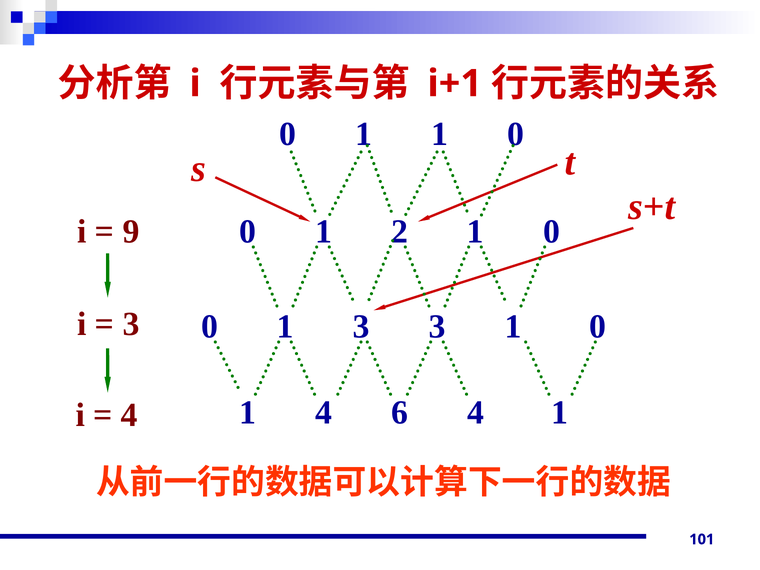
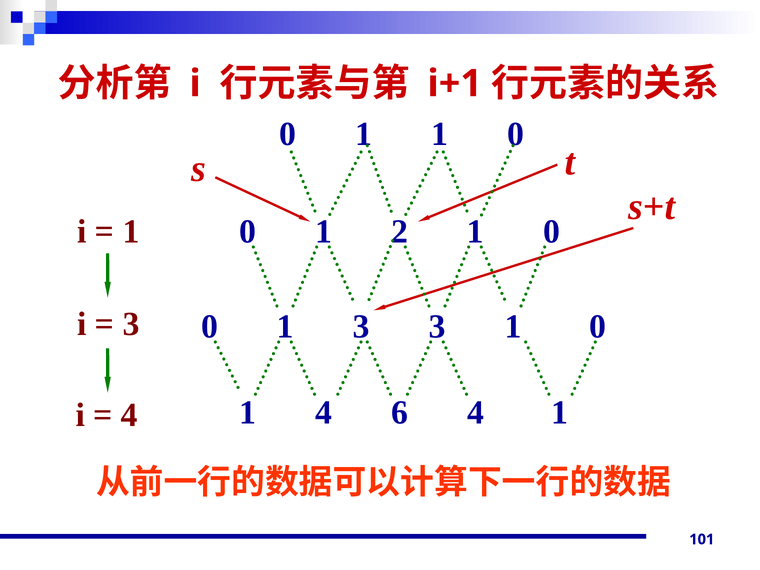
9 at (131, 232): 9 -> 1
